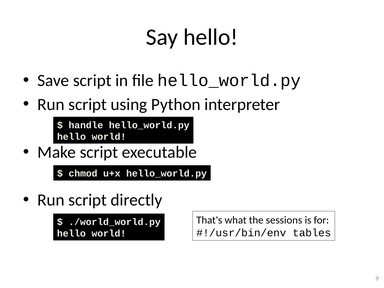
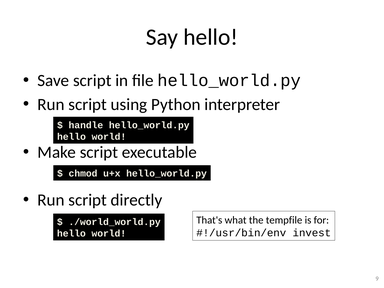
sessions: sessions -> tempfile
tables: tables -> invest
